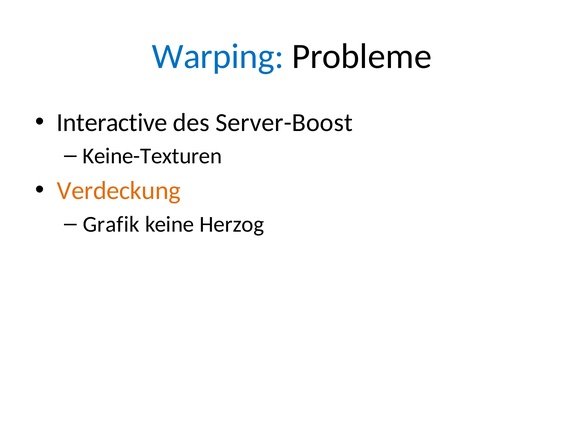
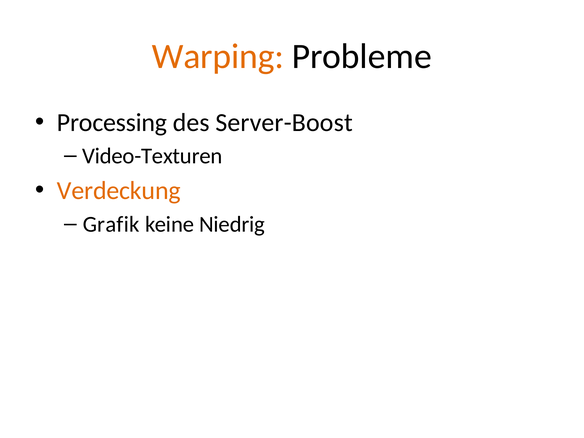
Warping colour: blue -> orange
Interactive: Interactive -> Processing
Keine-Texturen: Keine-Texturen -> Video-Texturen
Herzog: Herzog -> Niedrig
